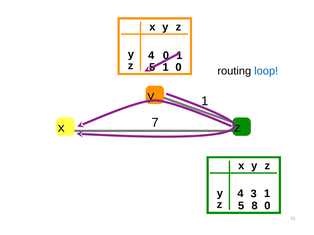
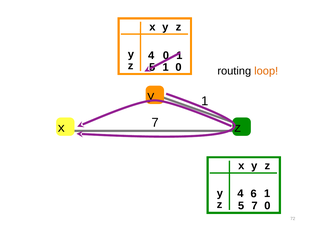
loop colour: blue -> orange
3: 3 -> 6
5 8: 8 -> 7
